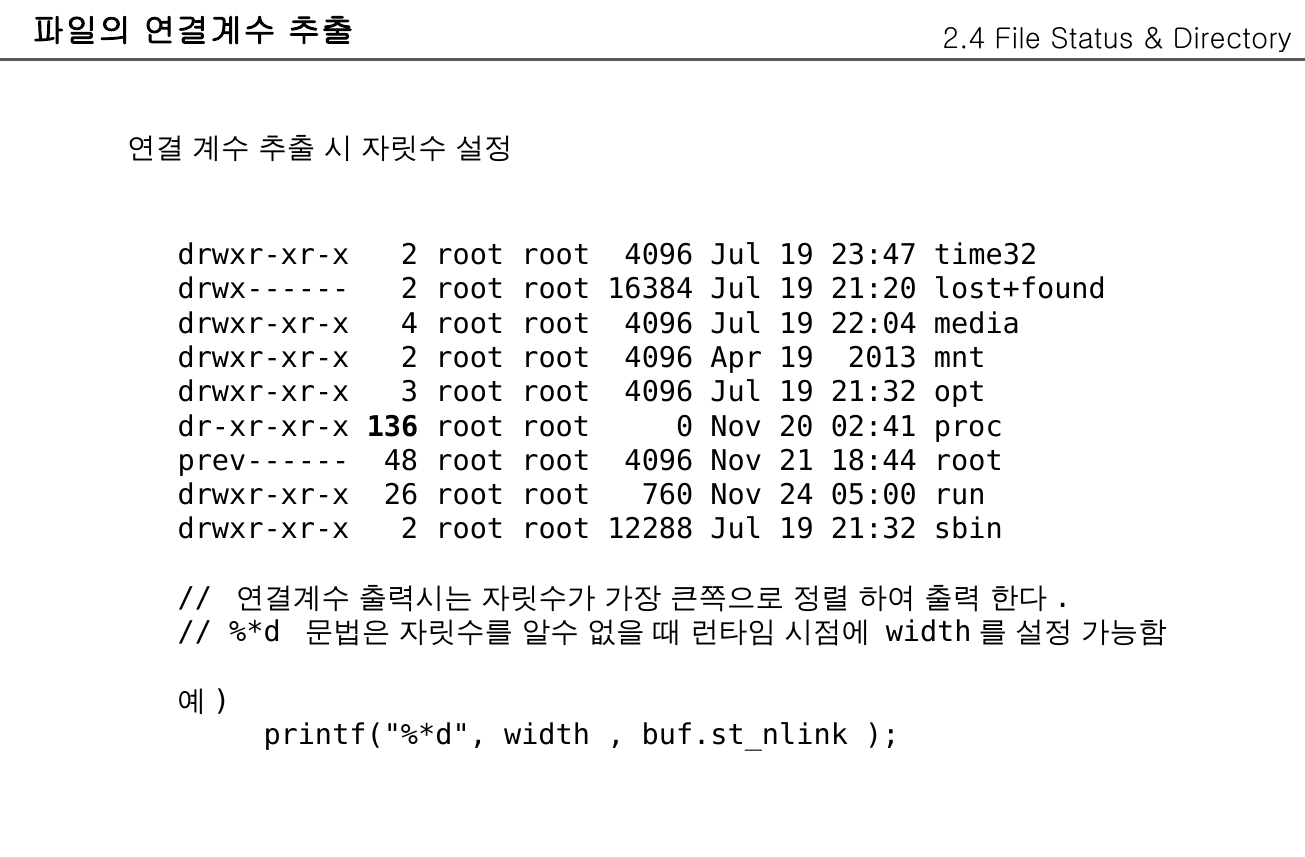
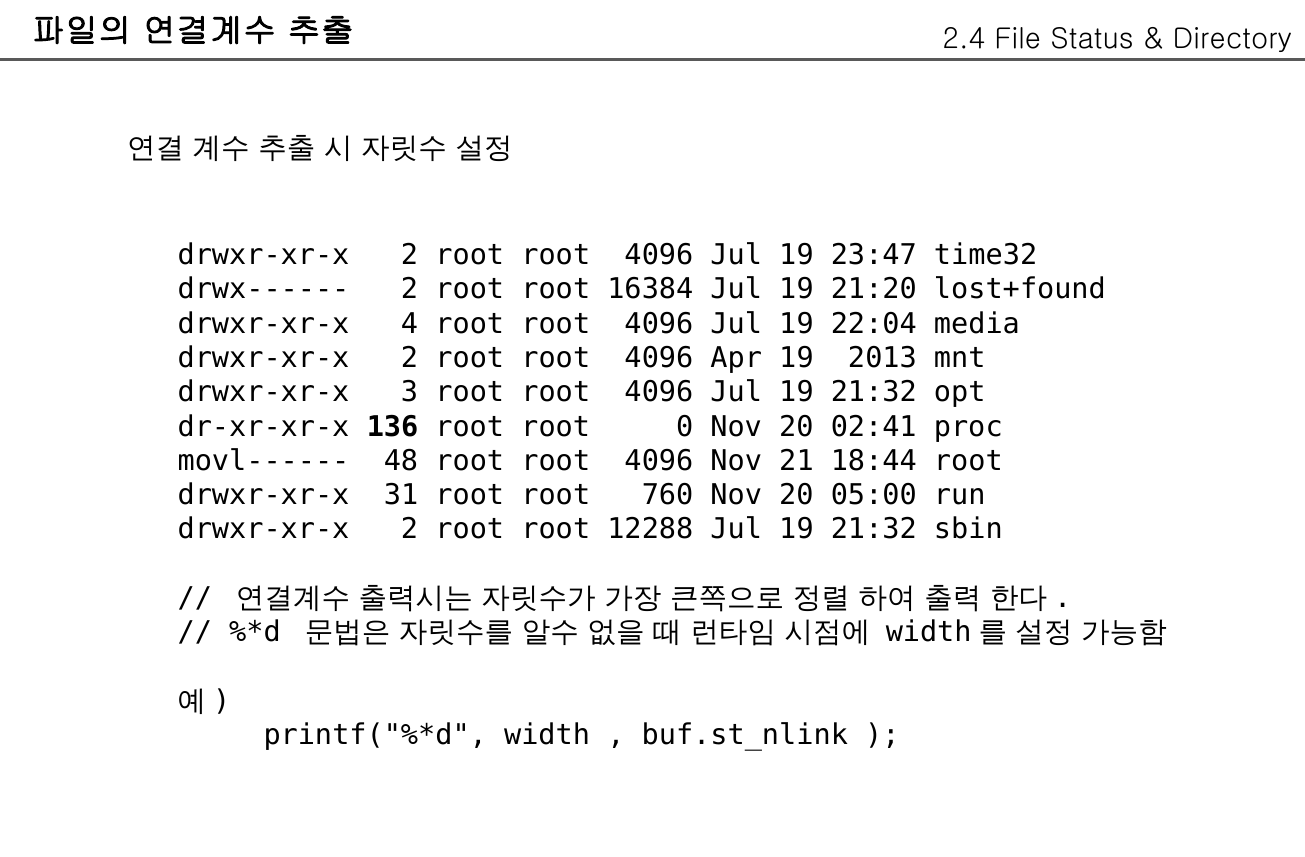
prev------: prev------ -> movl------
26: 26 -> 31
760 Nov 24: 24 -> 20
